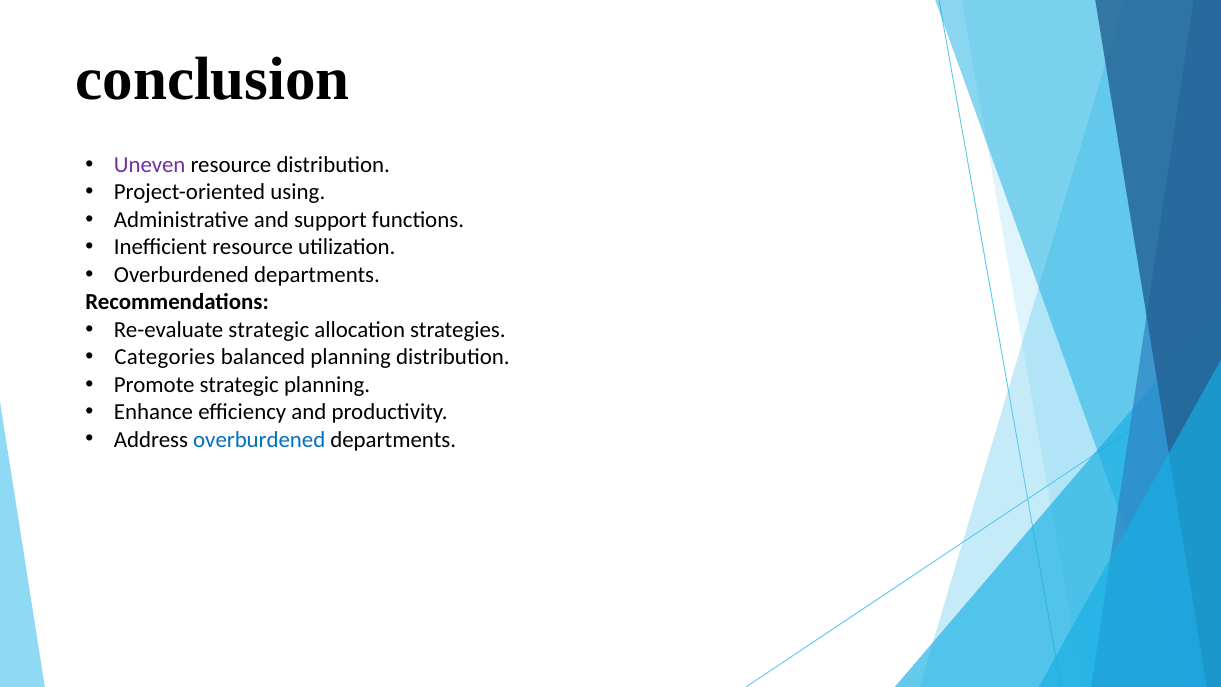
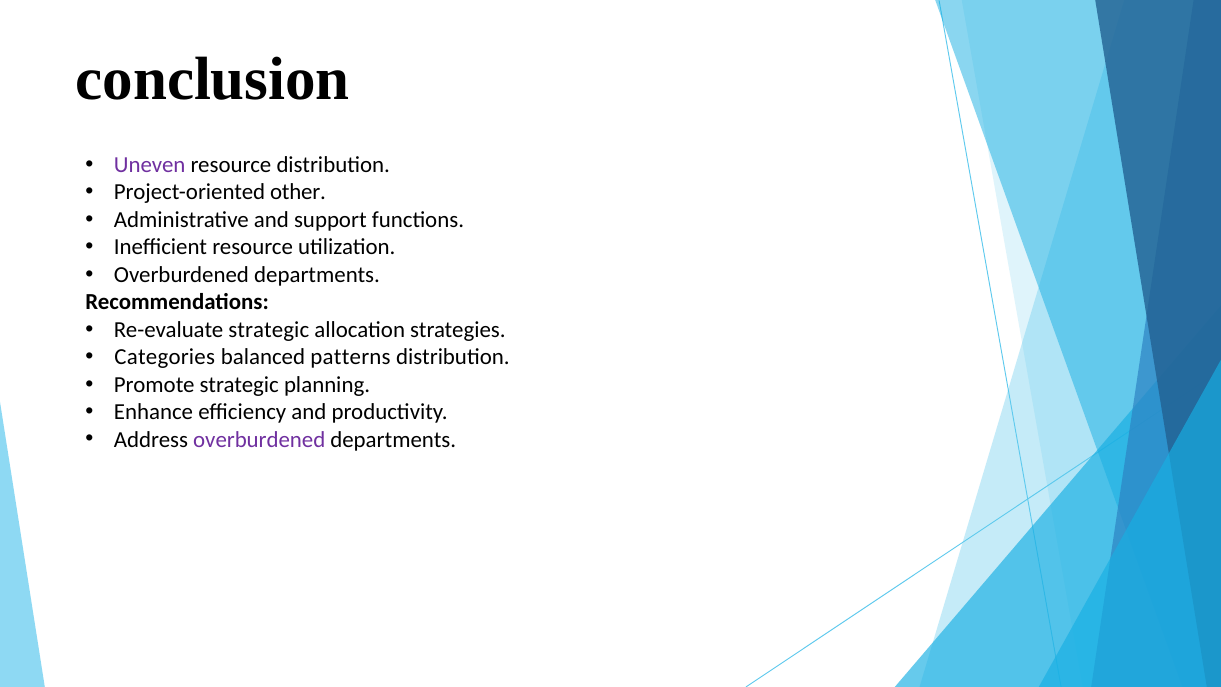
using: using -> other
balanced planning: planning -> patterns
overburdened at (259, 440) colour: blue -> purple
